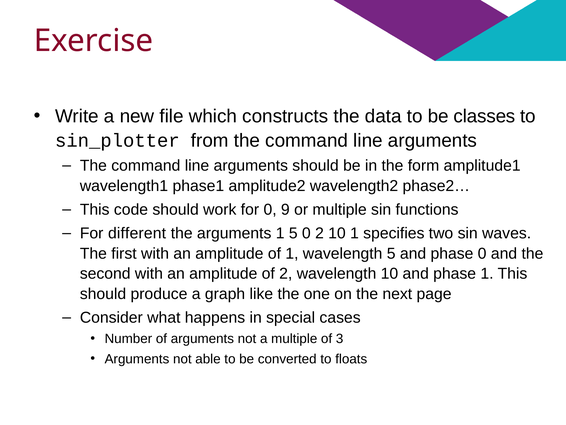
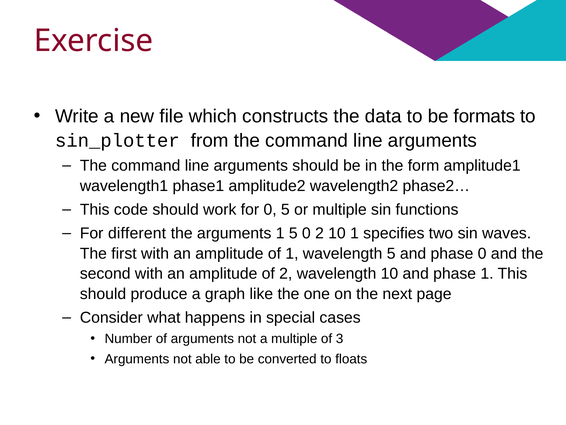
classes: classes -> formats
0 9: 9 -> 5
